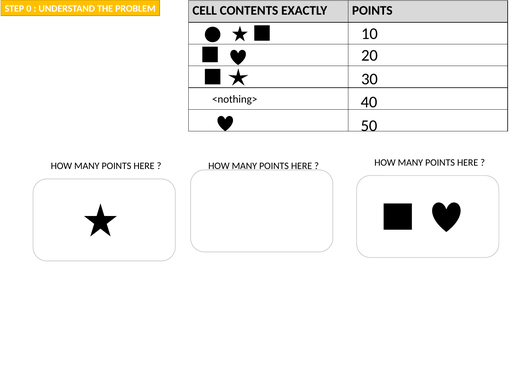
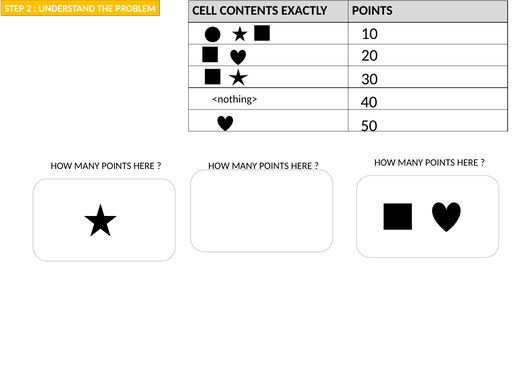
0: 0 -> 2
